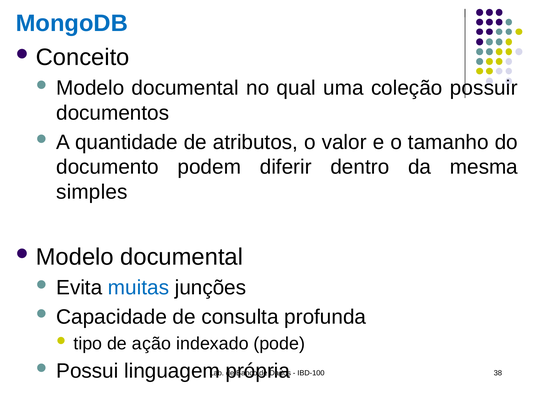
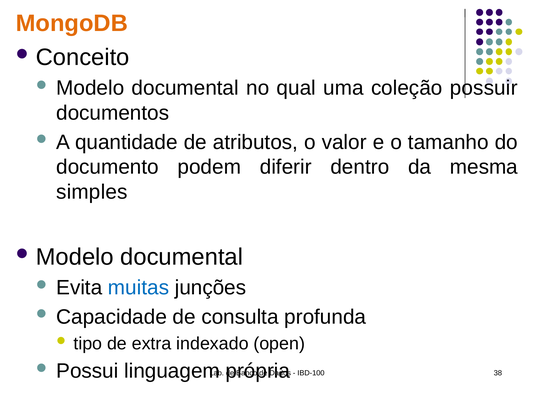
MongoDB colour: blue -> orange
ação: ação -> extra
pode: pode -> open
